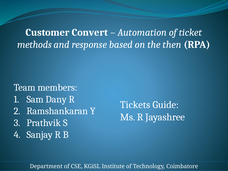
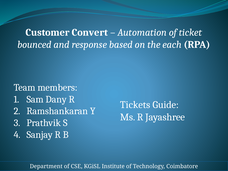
methods: methods -> bounced
then: then -> each
